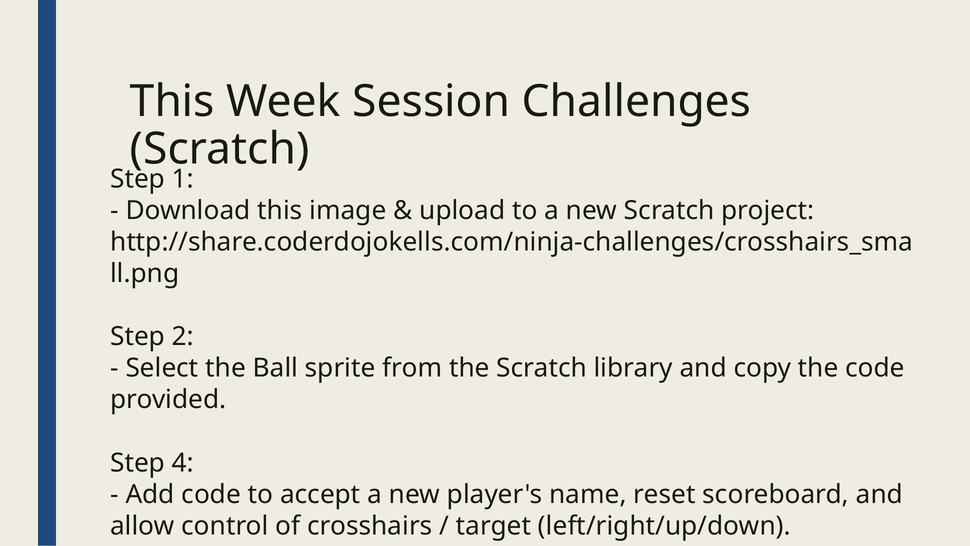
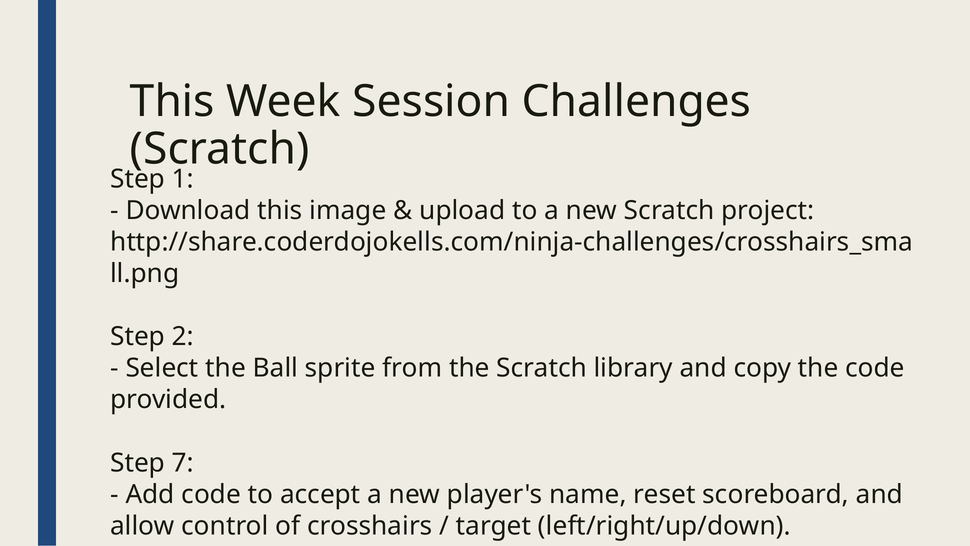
4: 4 -> 7
